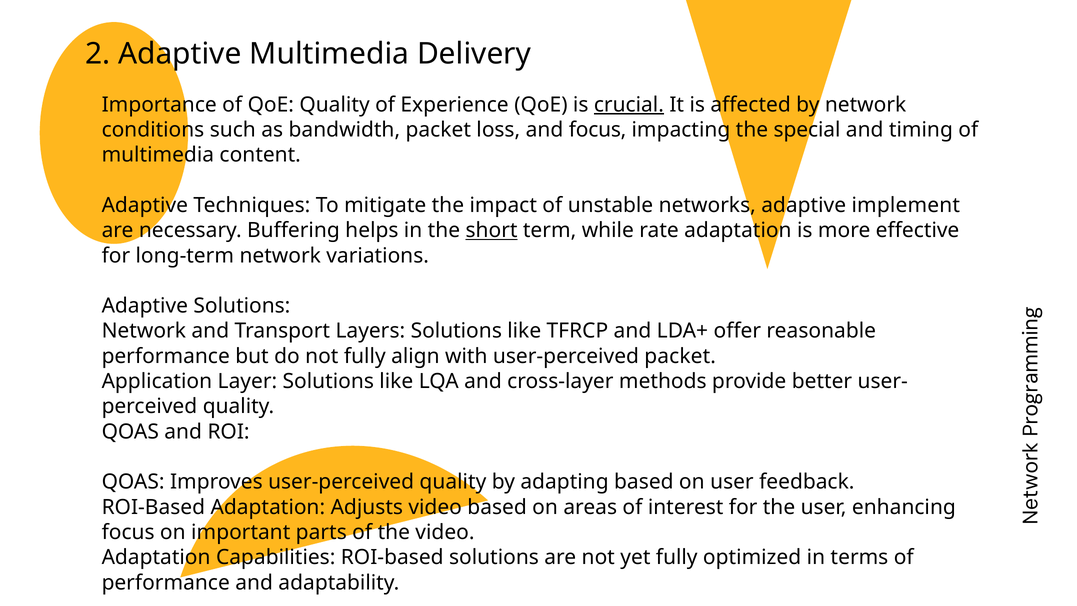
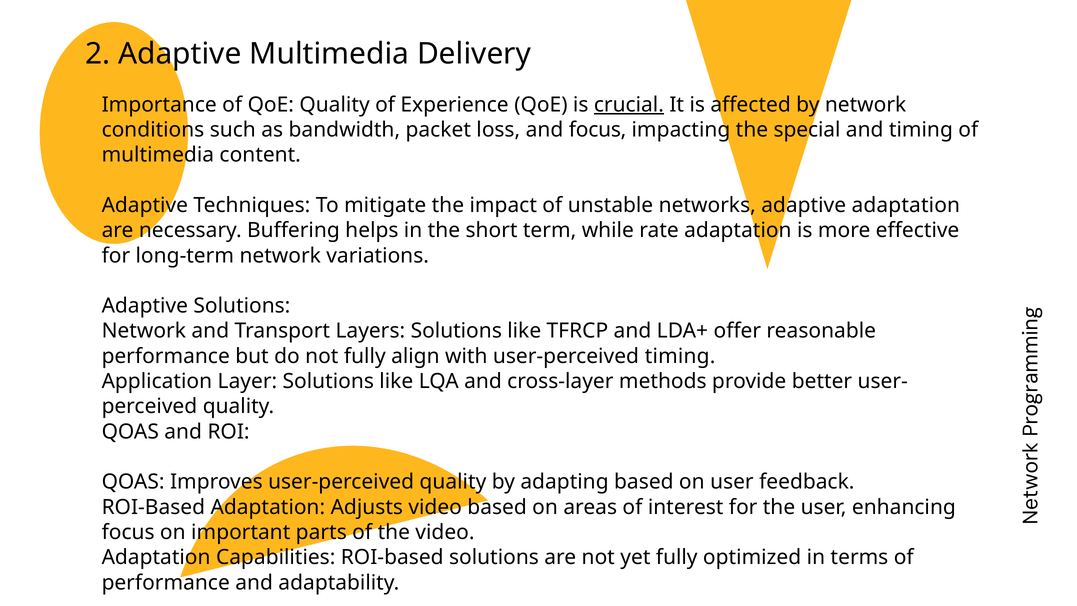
adaptive implement: implement -> adaptation
short underline: present -> none
user-perceived packet: packet -> timing
